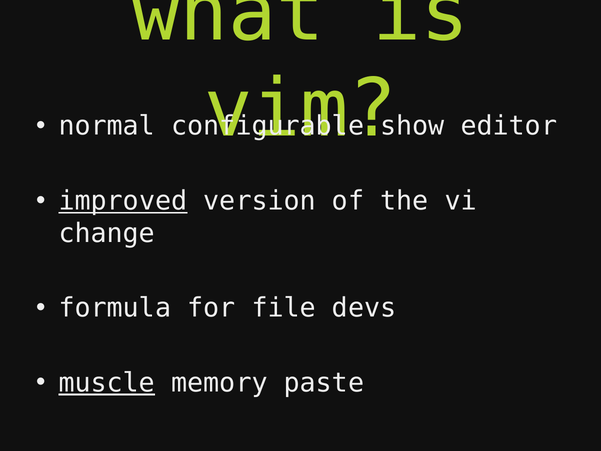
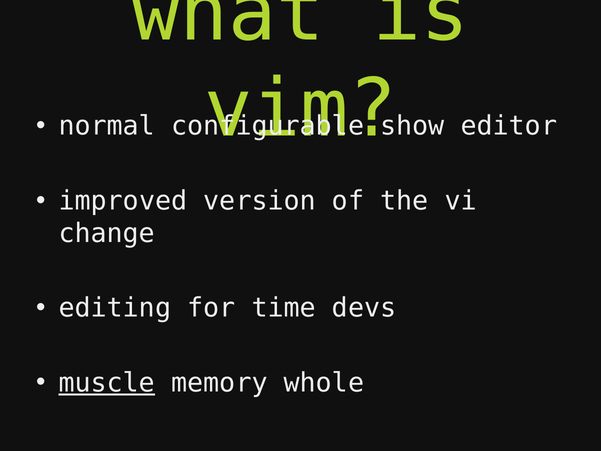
improved underline: present -> none
formula: formula -> editing
file: file -> time
paste: paste -> whole
